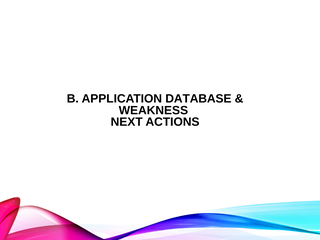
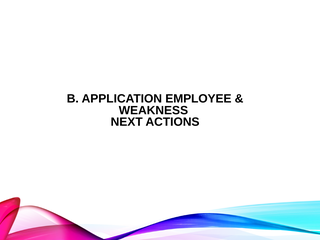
DATABASE: DATABASE -> EMPLOYEE
